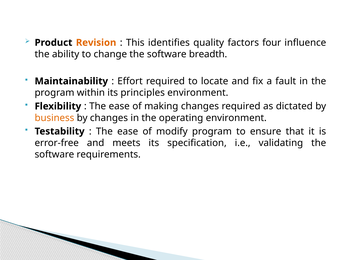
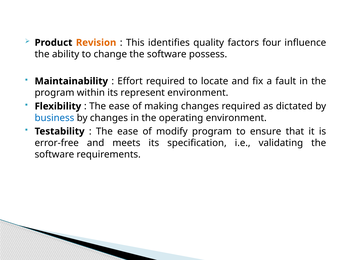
breadth: breadth -> possess
principles: principles -> represent
business colour: orange -> blue
